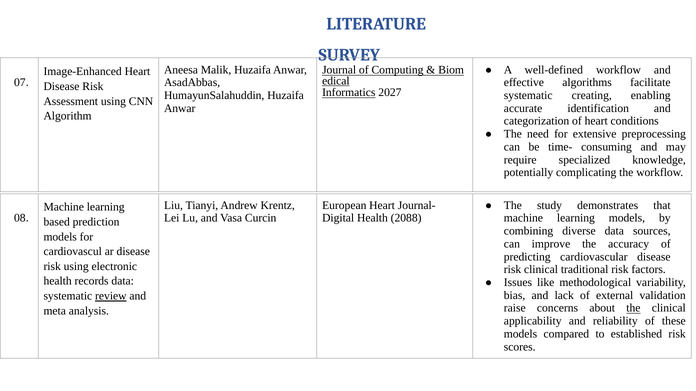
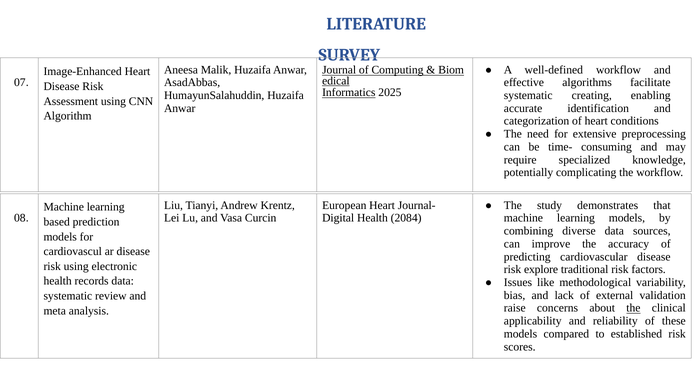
2027: 2027 -> 2025
2088: 2088 -> 2084
risk clinical: clinical -> explore
review underline: present -> none
